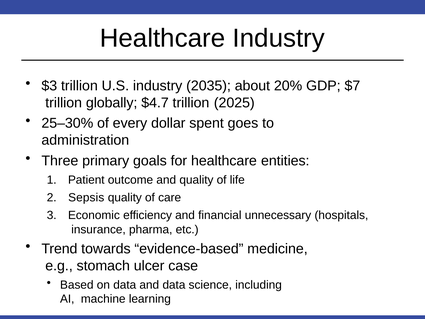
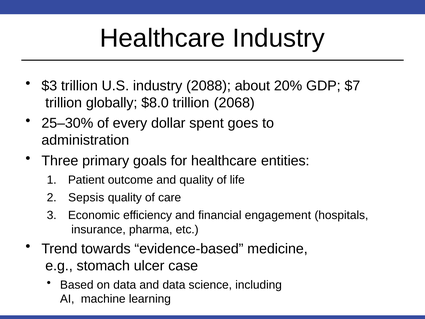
2035: 2035 -> 2088
$4.7: $4.7 -> $8.0
2025: 2025 -> 2068
unnecessary: unnecessary -> engagement
